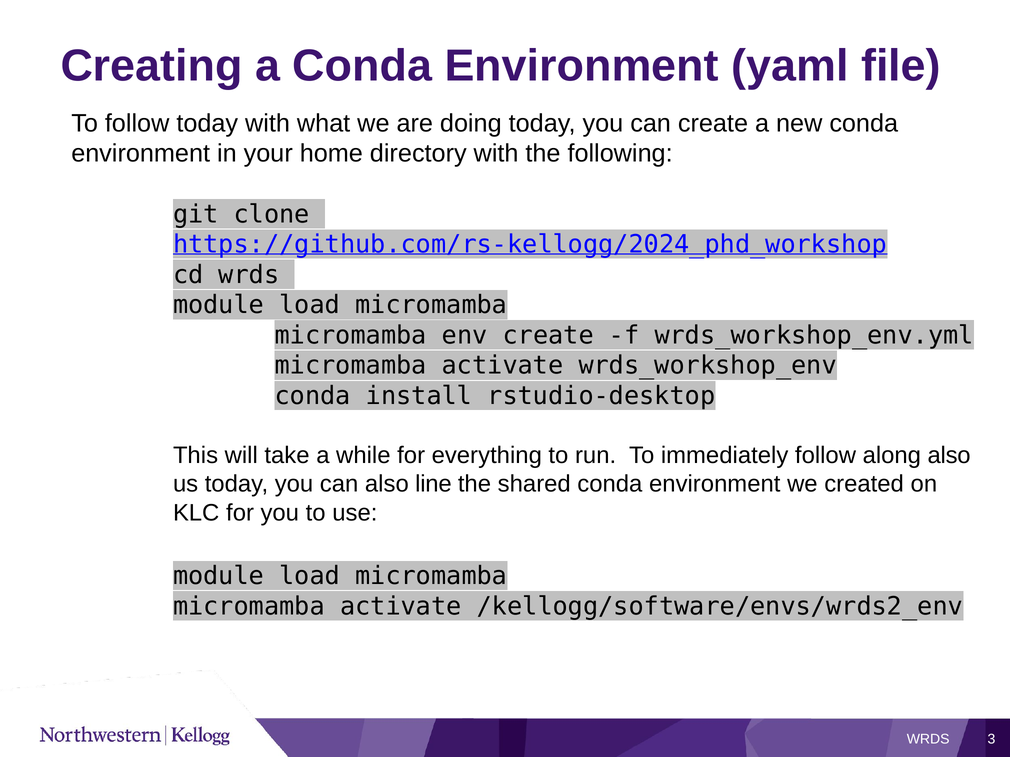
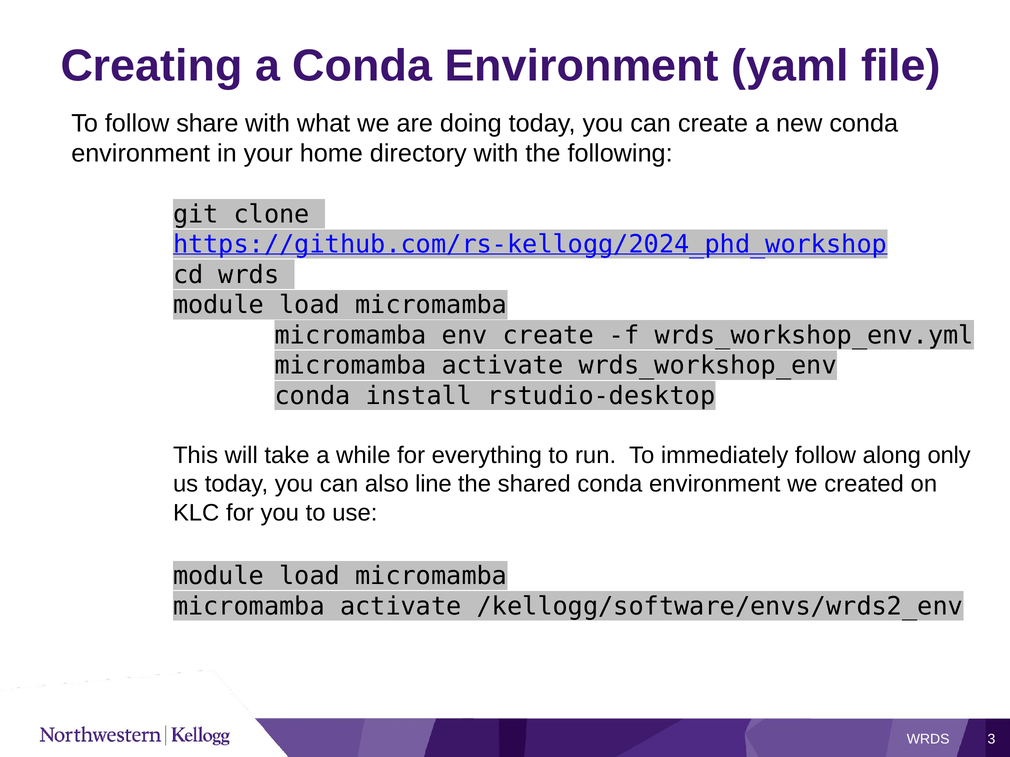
follow today: today -> share
along also: also -> only
